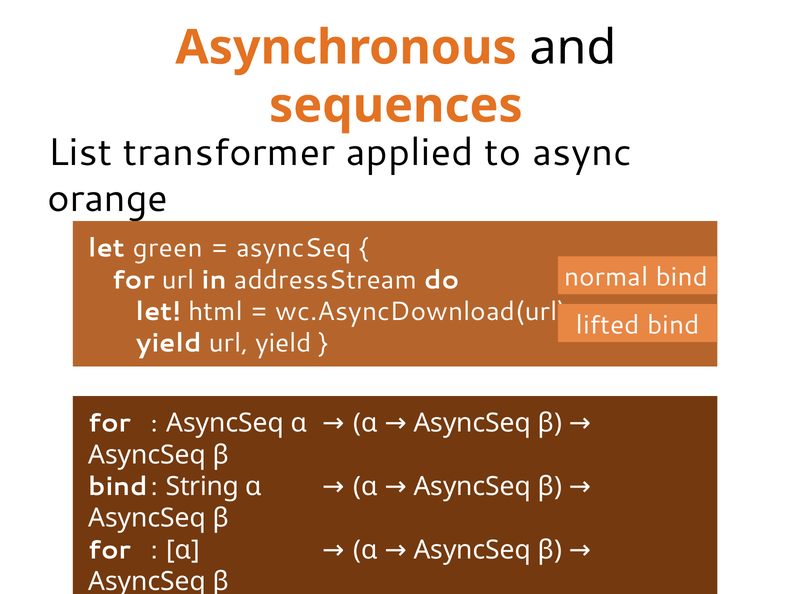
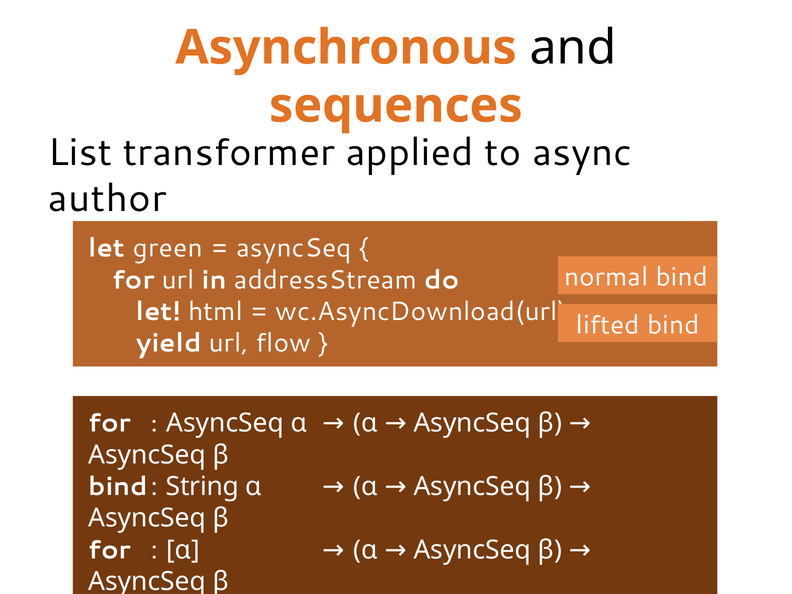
orange: orange -> author
url yield: yield -> flow
